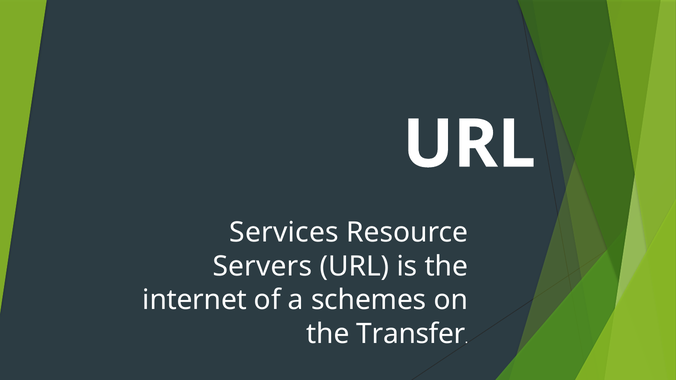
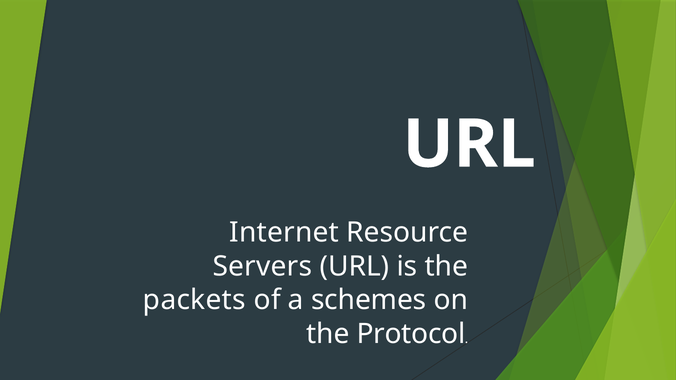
Services: Services -> Internet
internet: internet -> packets
Transfer: Transfer -> Protocol
